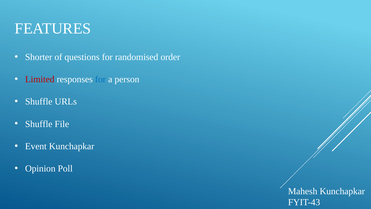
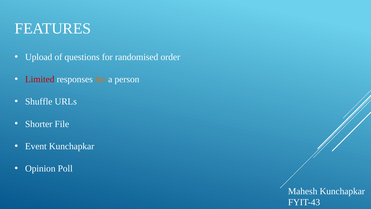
Shorter: Shorter -> Upload
for at (100, 79) colour: blue -> orange
Shuffle at (39, 124): Shuffle -> Shorter
